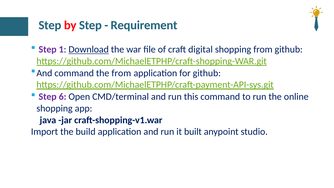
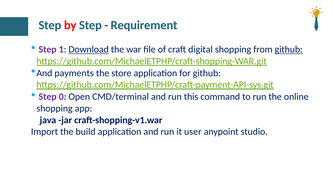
github at (289, 49) underline: none -> present
And command: command -> payments
the from: from -> store
6: 6 -> 0
built: built -> user
